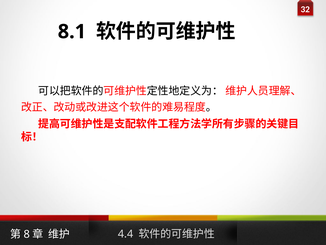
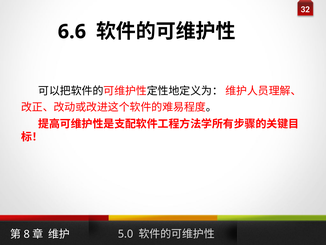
8.1: 8.1 -> 6.6
4.4: 4.4 -> 5.0
